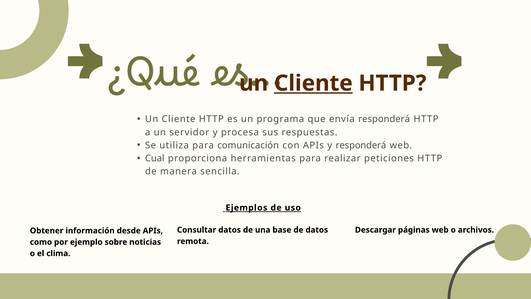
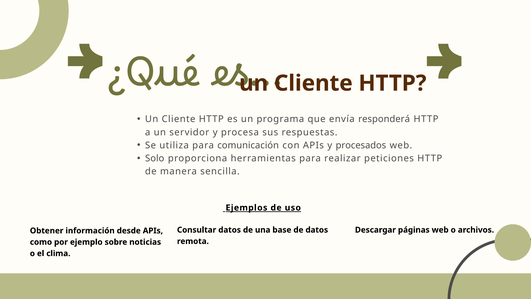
Cliente at (313, 83) underline: present -> none
y responderá: responderá -> procesados
Cual: Cual -> Solo
